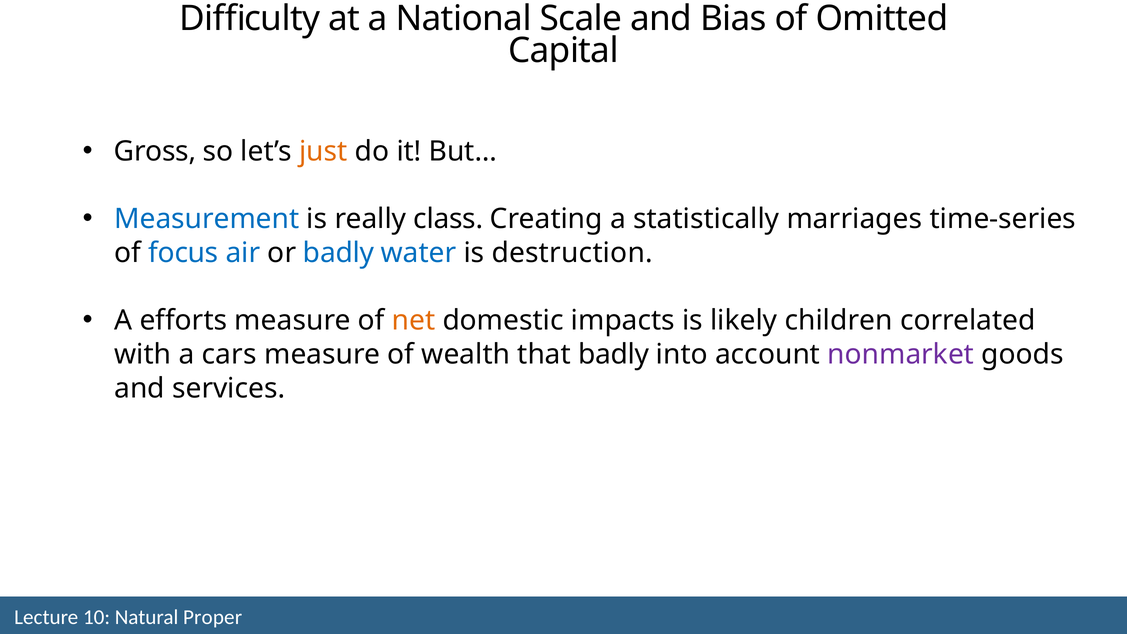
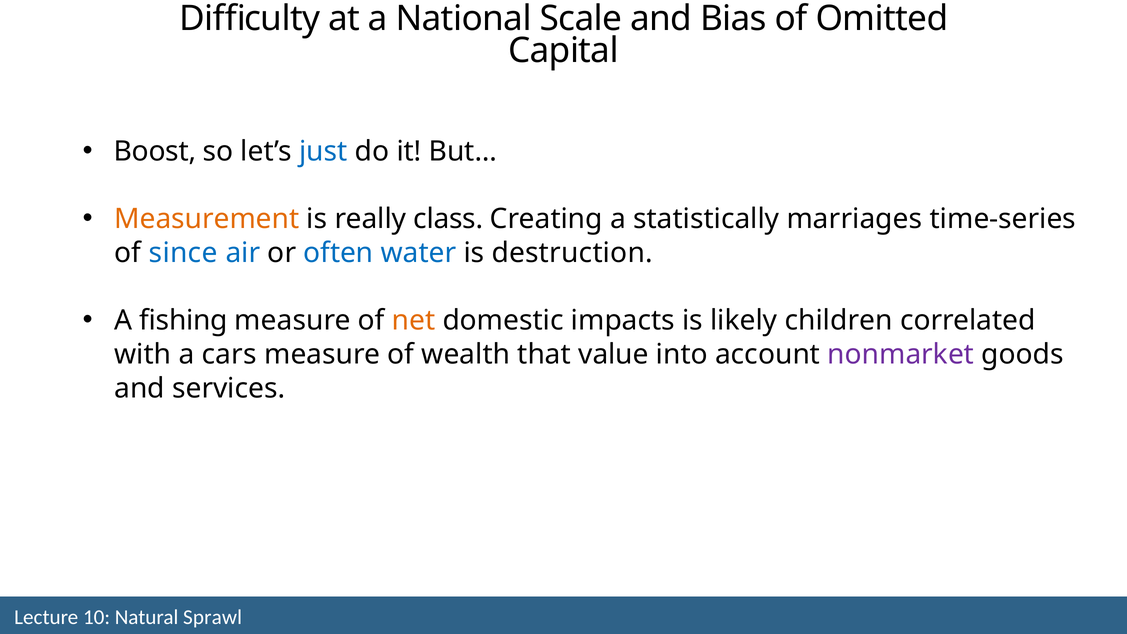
Gross: Gross -> Boost
just colour: orange -> blue
Measurement colour: blue -> orange
focus: focus -> since
or badly: badly -> often
efforts: efforts -> fishing
that badly: badly -> value
Proper: Proper -> Sprawl
